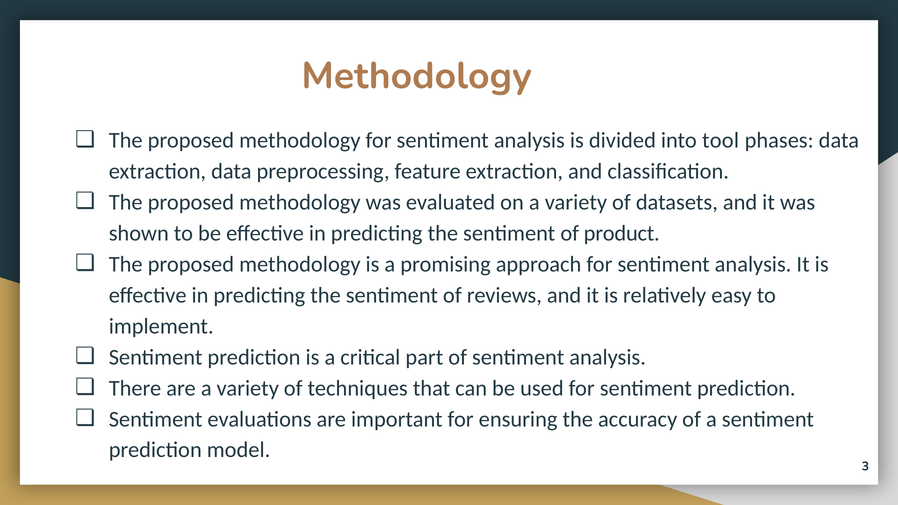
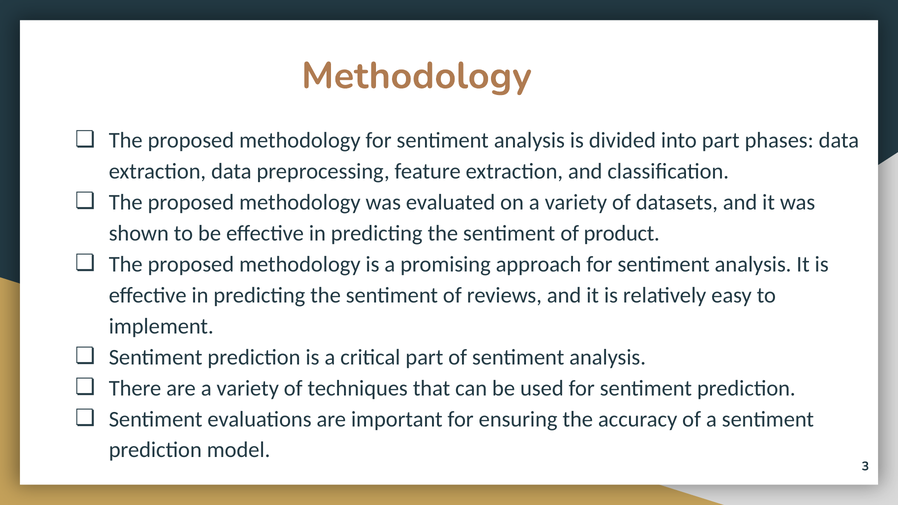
into tool: tool -> part
